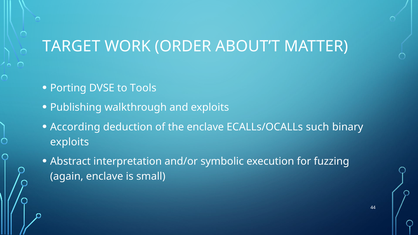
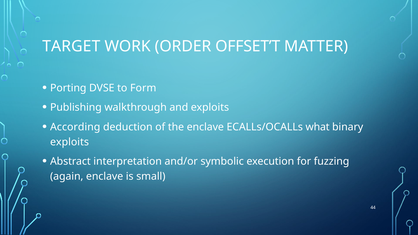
ABOUT’T: ABOUT’T -> OFFSET’T
Tools: Tools -> Form
such: such -> what
